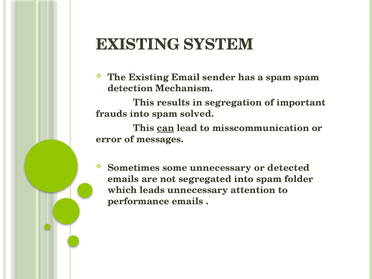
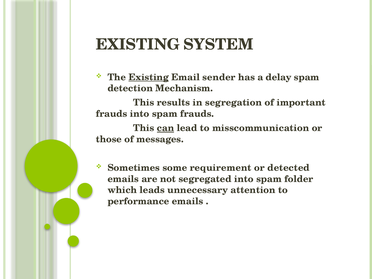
Existing at (149, 77) underline: none -> present
a spam: spam -> delay
spam solved: solved -> frauds
error: error -> those
some unnecessary: unnecessary -> requirement
